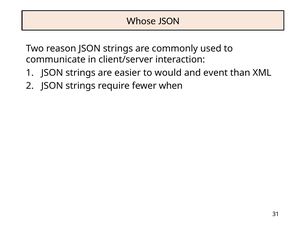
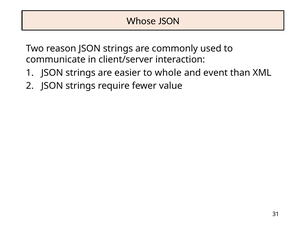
would: would -> whole
when: when -> value
